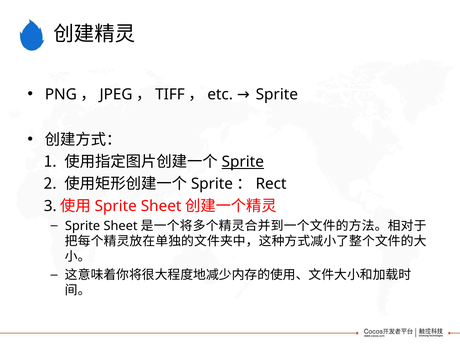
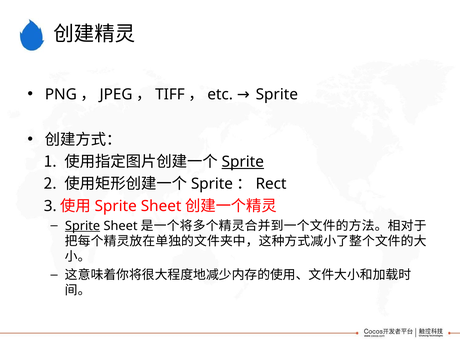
Sprite at (83, 226) underline: none -> present
